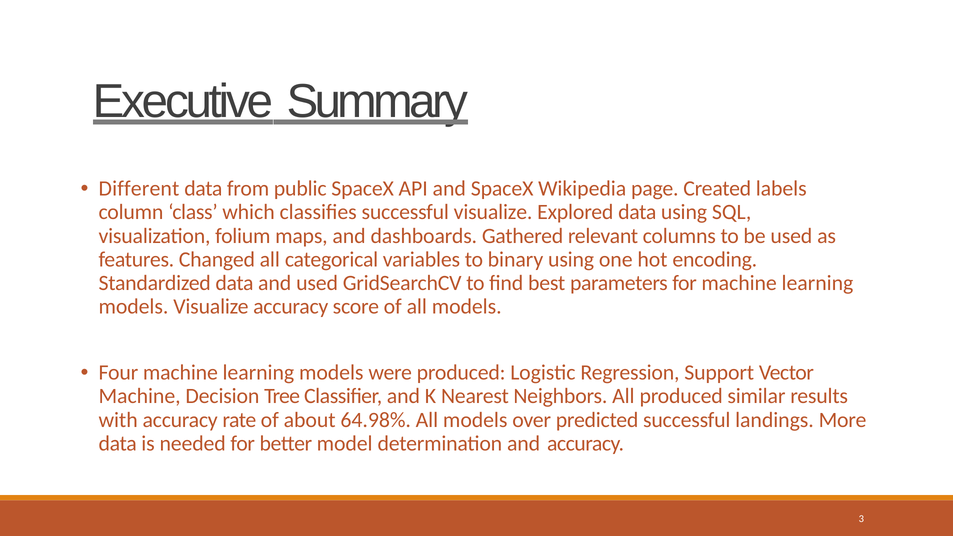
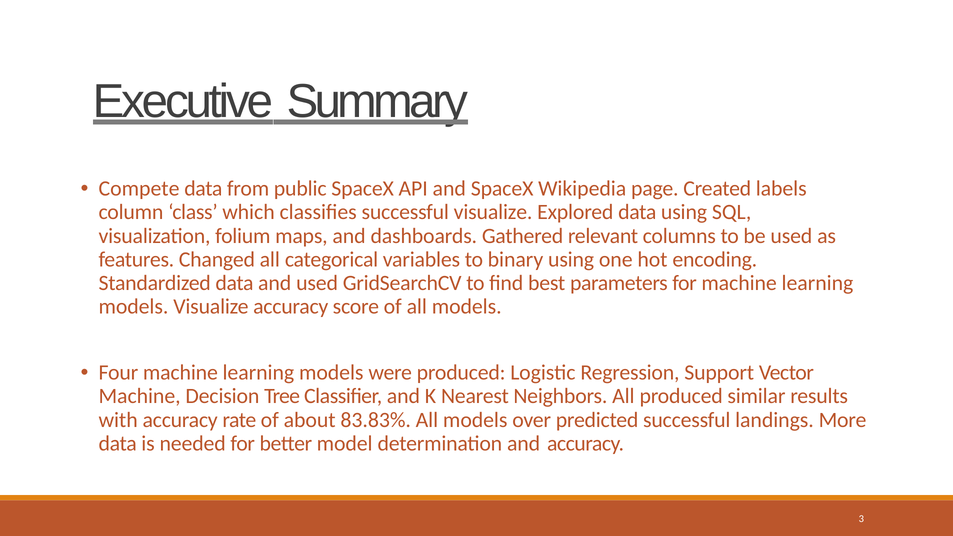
Different: Different -> Compete
64.98%: 64.98% -> 83.83%
